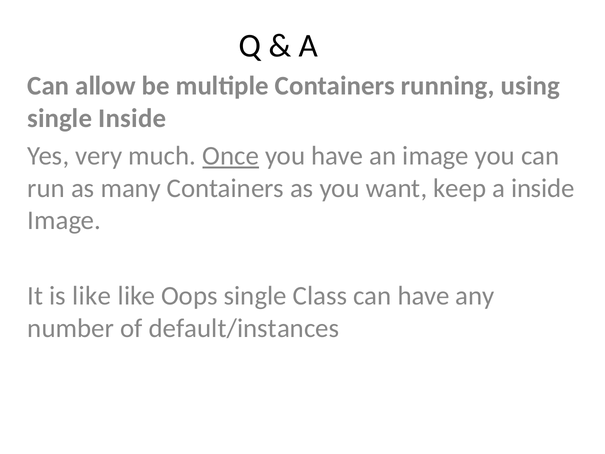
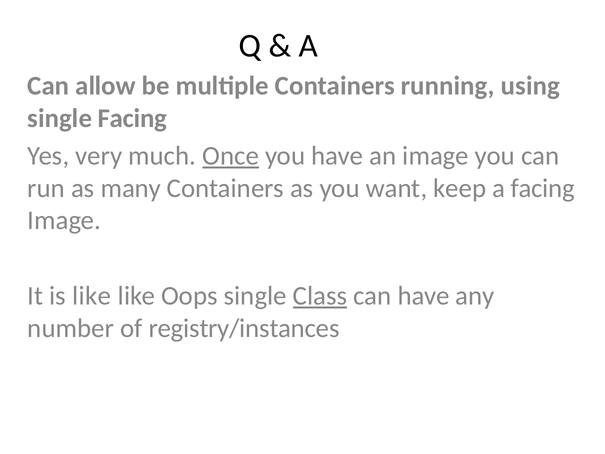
single Inside: Inside -> Facing
a inside: inside -> facing
Class underline: none -> present
default/instances: default/instances -> registry/instances
